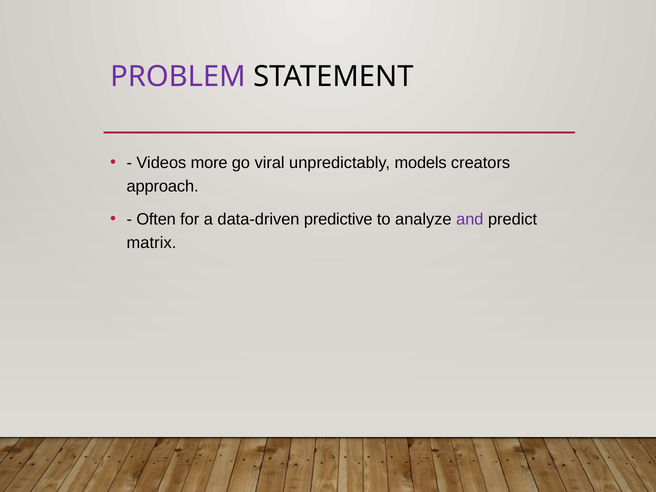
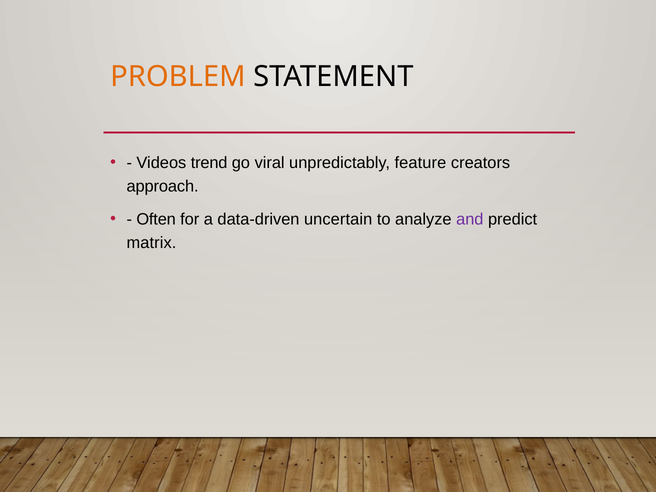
PROBLEM colour: purple -> orange
more: more -> trend
models: models -> feature
predictive: predictive -> uncertain
